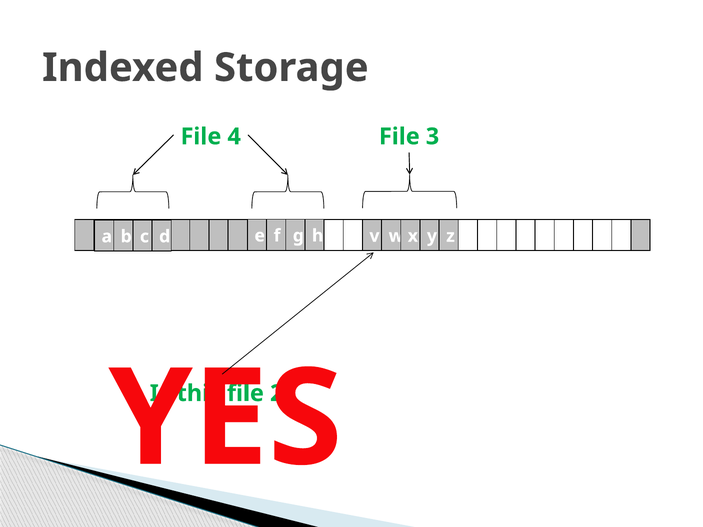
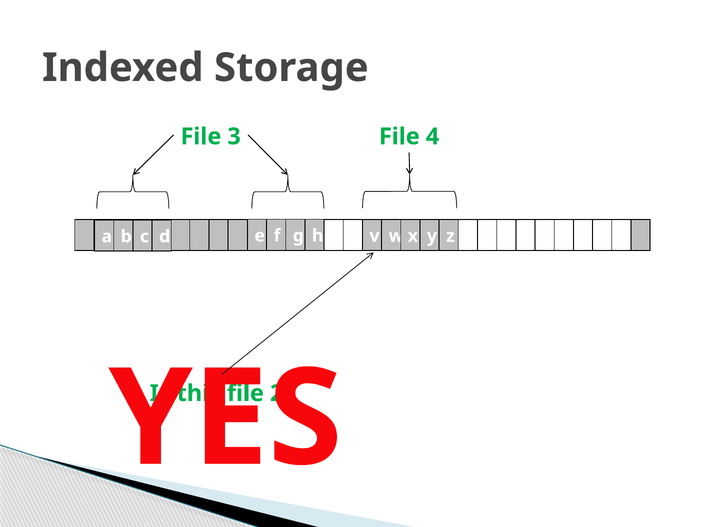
4: 4 -> 3
3: 3 -> 4
